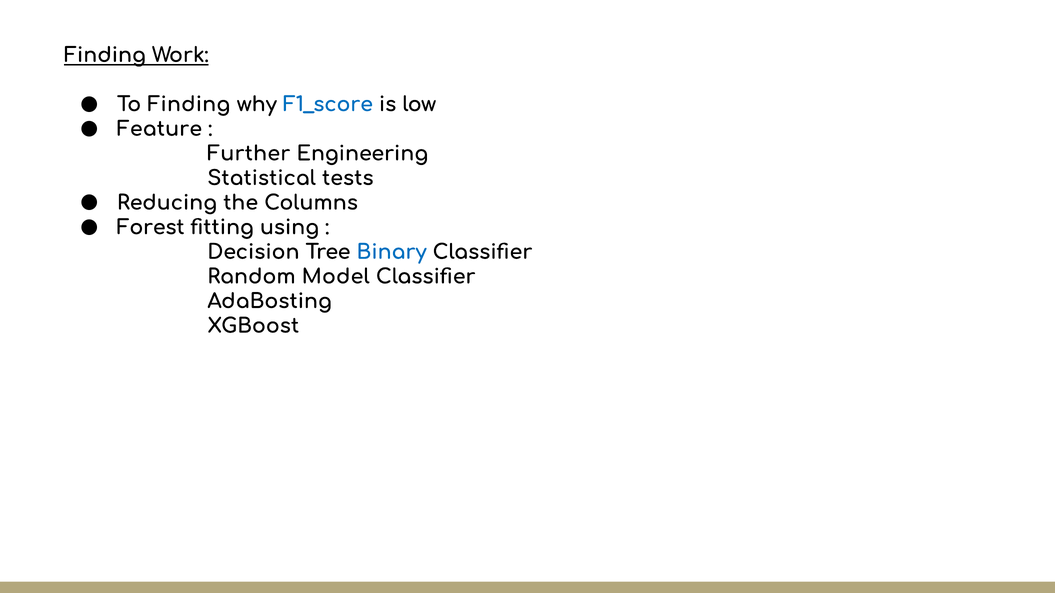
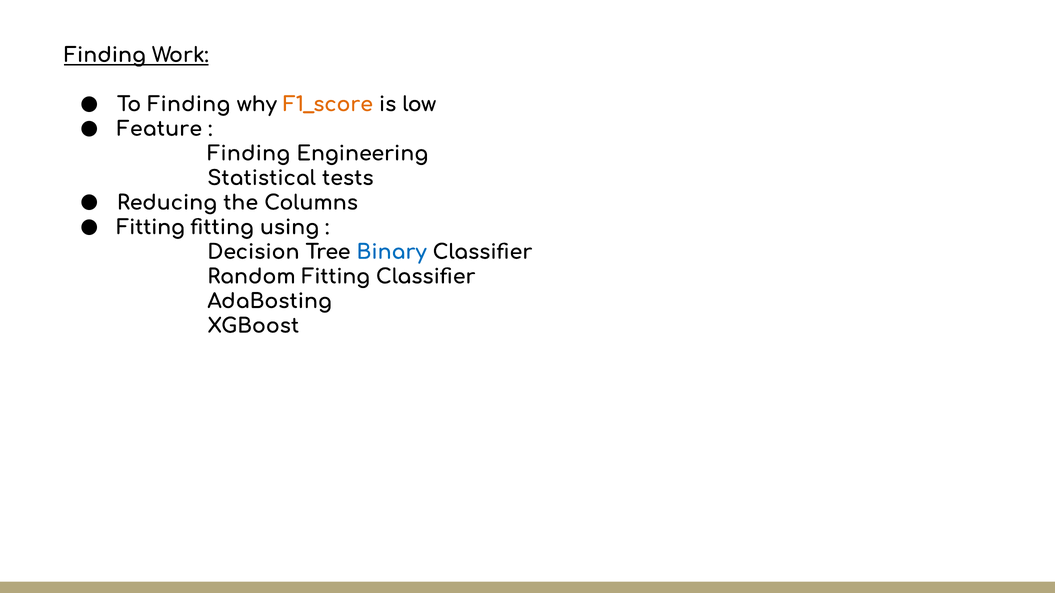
F1_score colour: blue -> orange
Further at (249, 154): Further -> Finding
Forest at (151, 228): Forest -> Fitting
Random Model: Model -> Fitting
